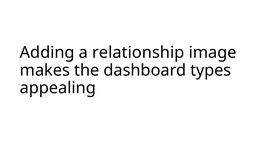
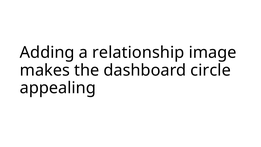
types: types -> circle
